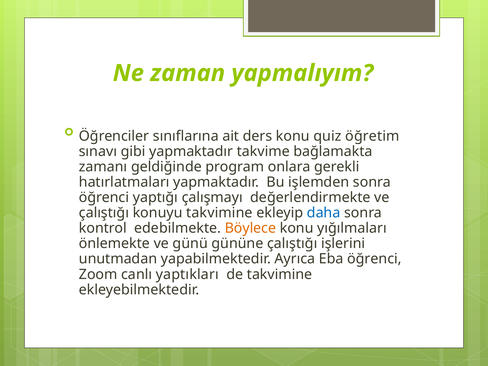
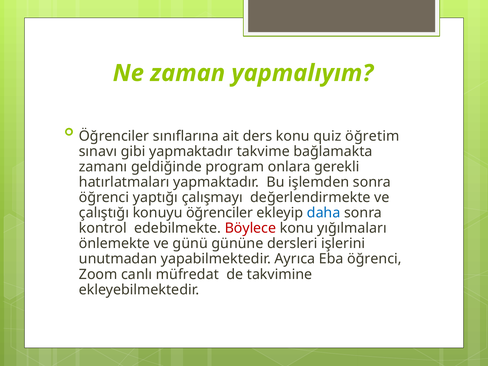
konuyu takvimine: takvimine -> öğrenciler
Böylece colour: orange -> red
gününe çalıştığı: çalıştığı -> dersleri
yaptıkları: yaptıkları -> müfredat
